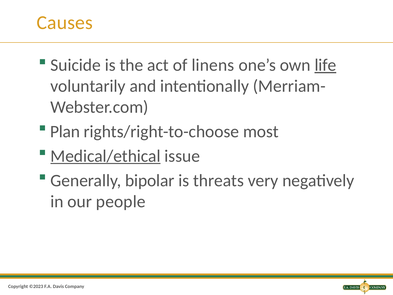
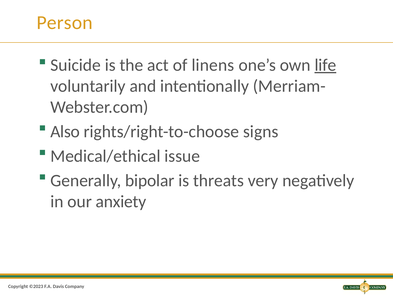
Causes: Causes -> Person
Plan: Plan -> Also
most: most -> signs
Medical/ethical underline: present -> none
people: people -> anxiety
